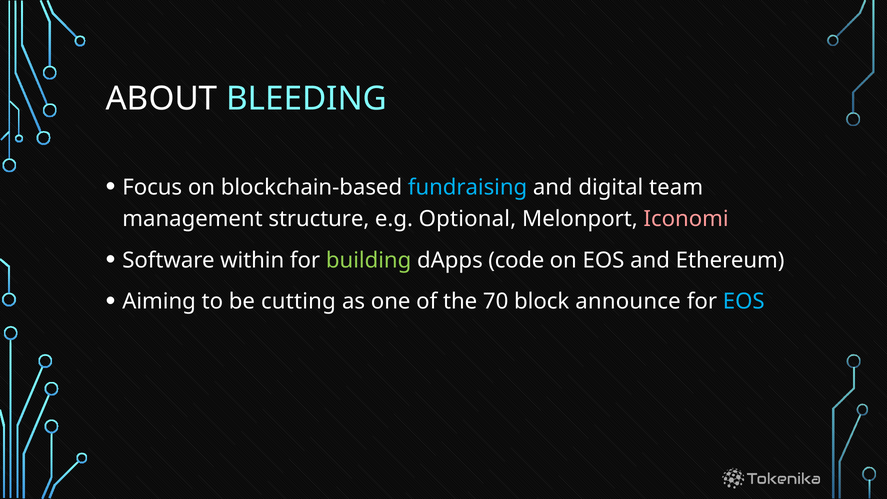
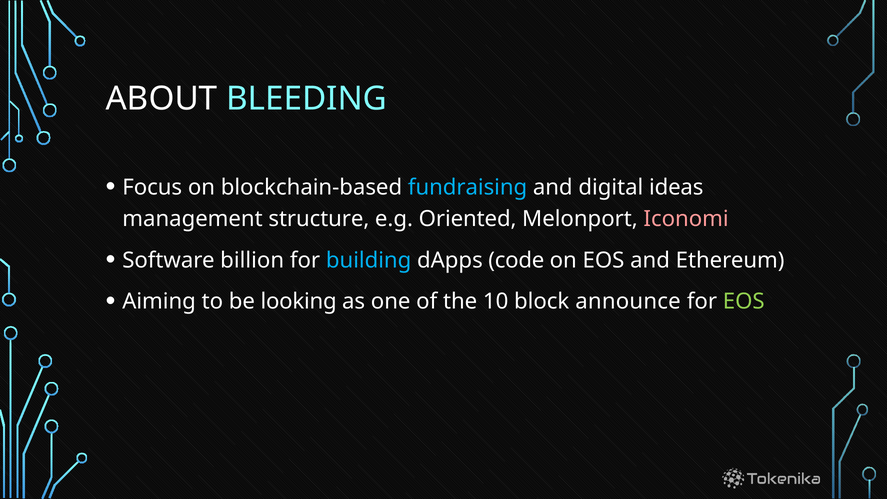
team: team -> ideas
Optional: Optional -> Oriented
within: within -> billion
building colour: light green -> light blue
cutting: cutting -> looking
70: 70 -> 10
EOS at (744, 301) colour: light blue -> light green
